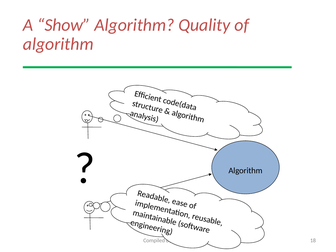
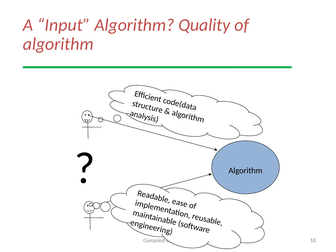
Show: Show -> Input
